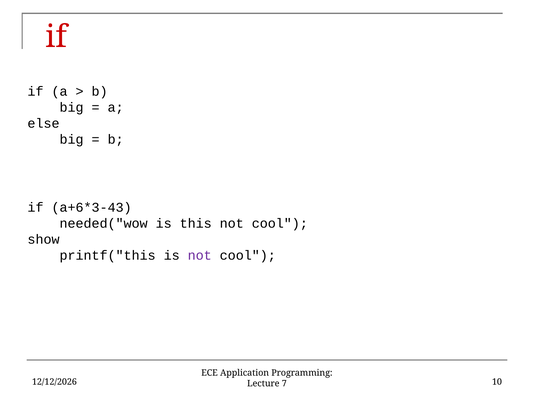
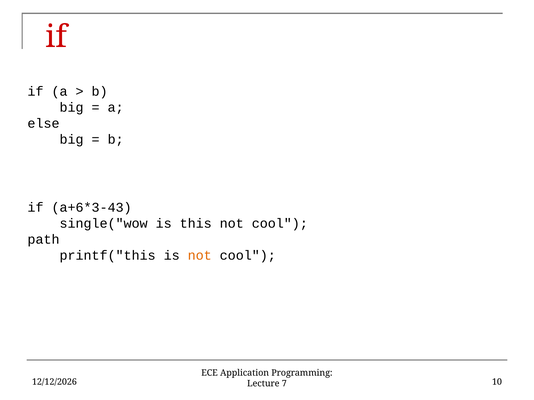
needed("wow: needed("wow -> single("wow
show: show -> path
not at (200, 256) colour: purple -> orange
